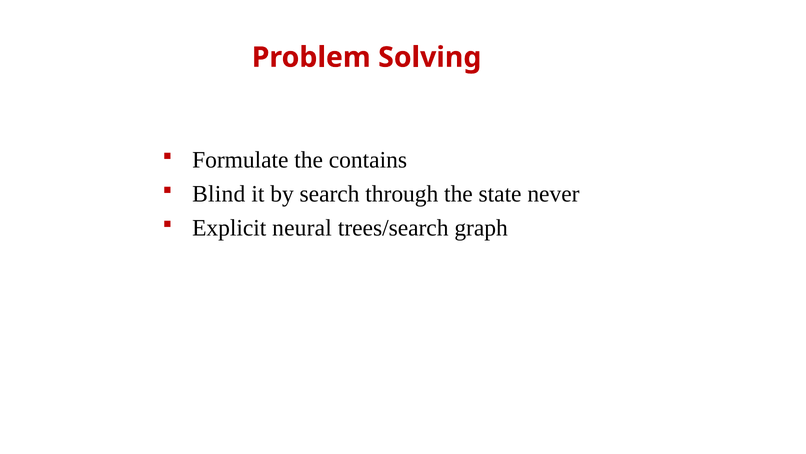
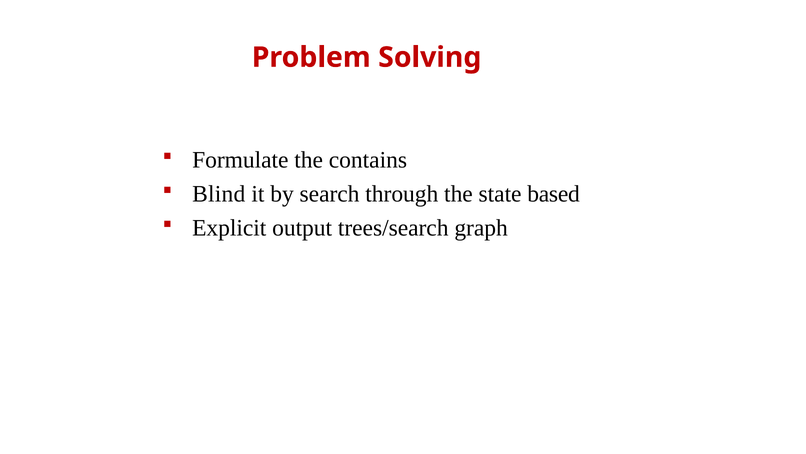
never: never -> based
neural: neural -> output
